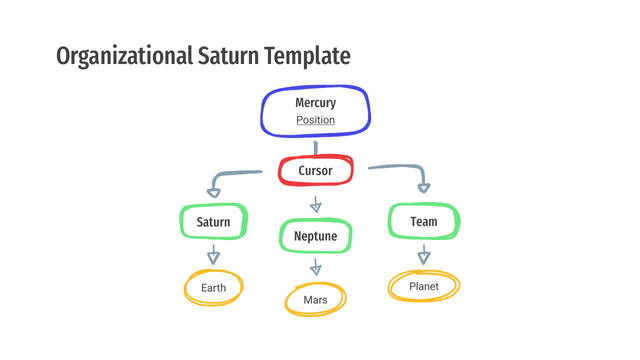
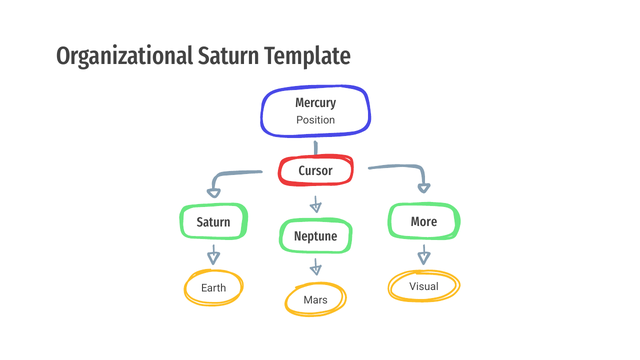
Position underline: present -> none
Team: Team -> More
Planet: Planet -> Visual
